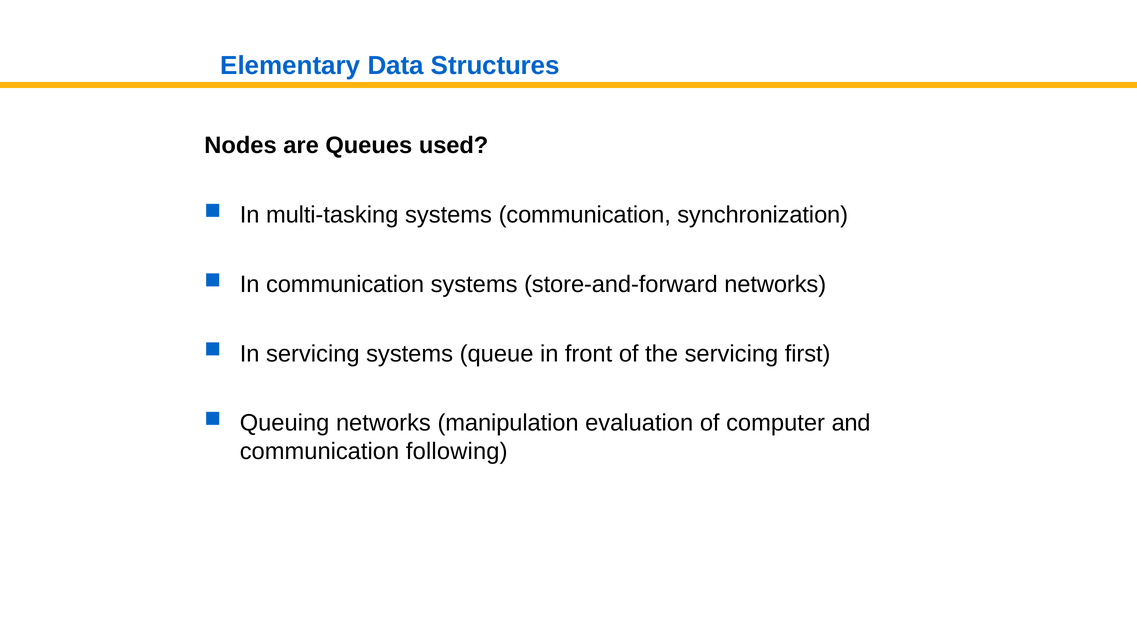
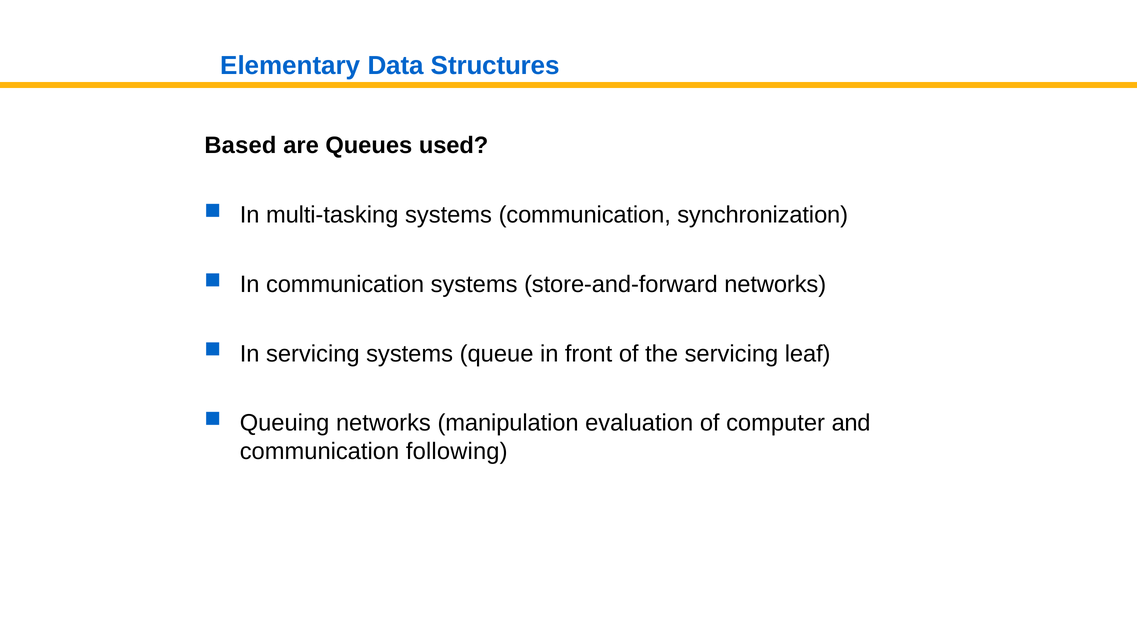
Nodes: Nodes -> Based
first: first -> leaf
